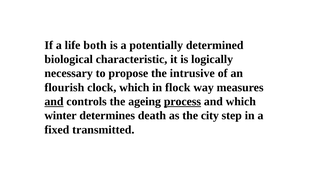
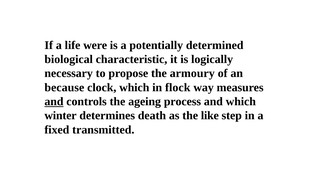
both: both -> were
intrusive: intrusive -> armoury
flourish: flourish -> because
process underline: present -> none
city: city -> like
